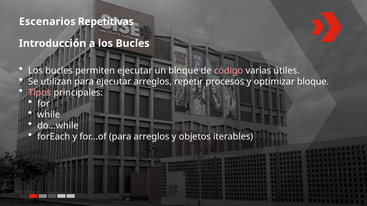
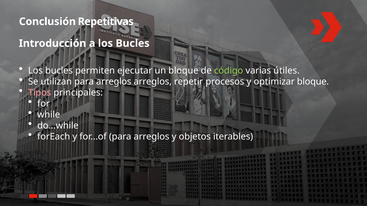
Escenarios: Escenarios -> Conclusión
código colour: pink -> light green
utilizan para ejecutar: ejecutar -> arreglos
